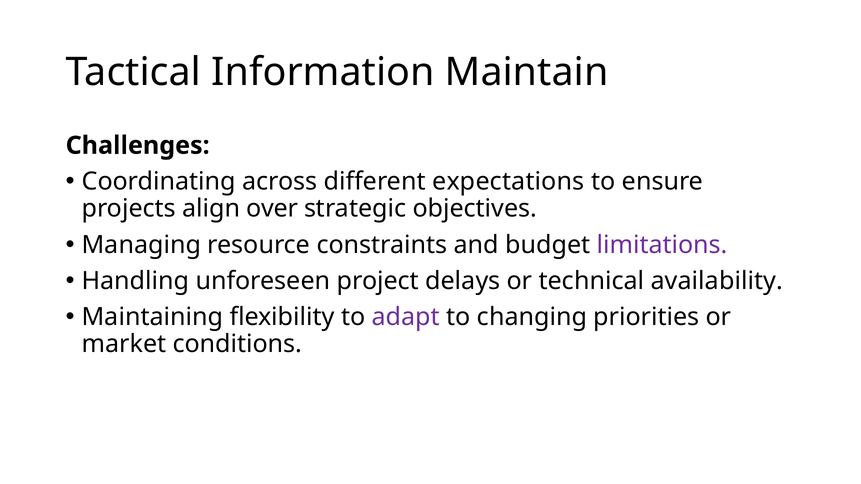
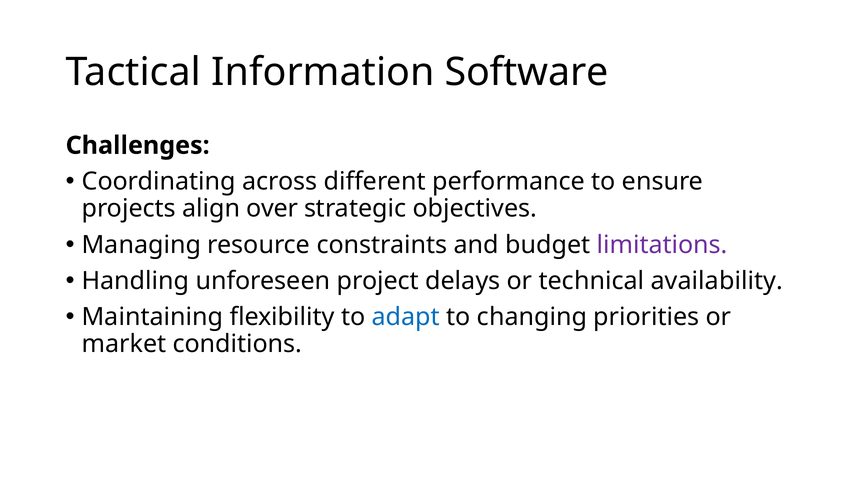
Maintain: Maintain -> Software
expectations: expectations -> performance
adapt colour: purple -> blue
